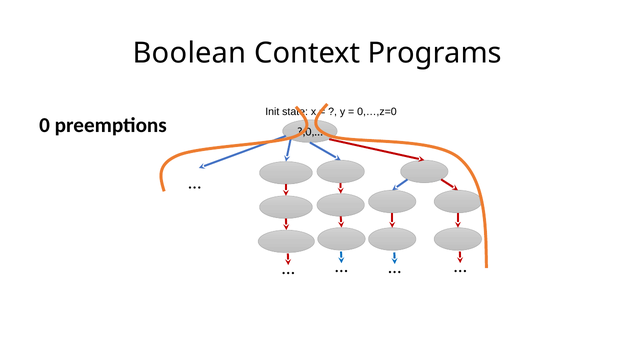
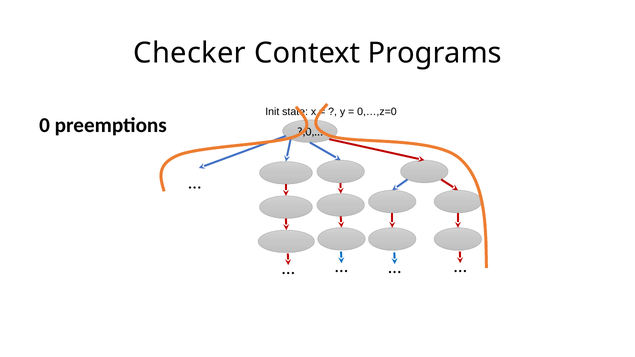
Boolean: Boolean -> Checker
